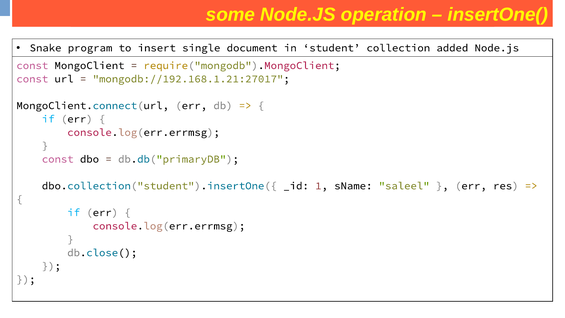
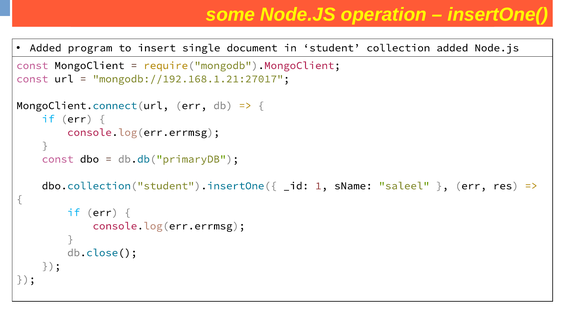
Snake at (46, 48): Snake -> Added
